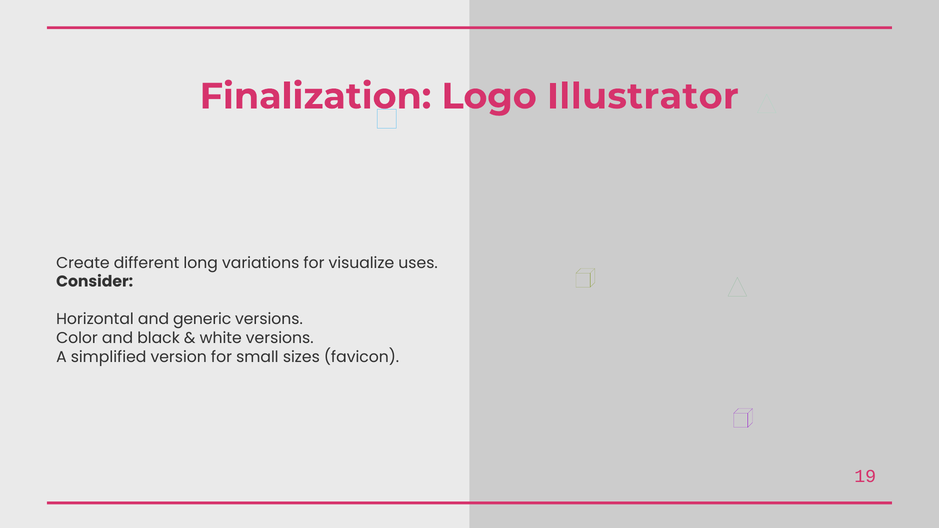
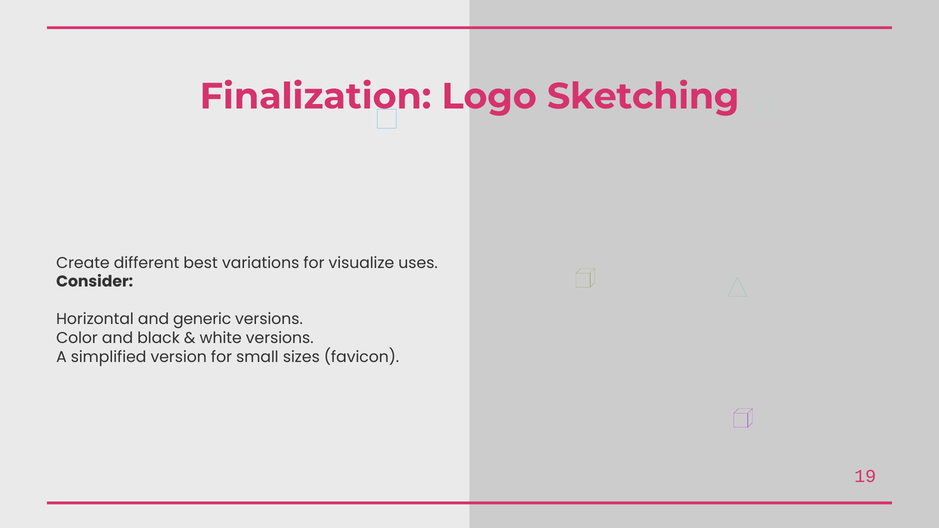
Illustrator: Illustrator -> Sketching
long: long -> best
